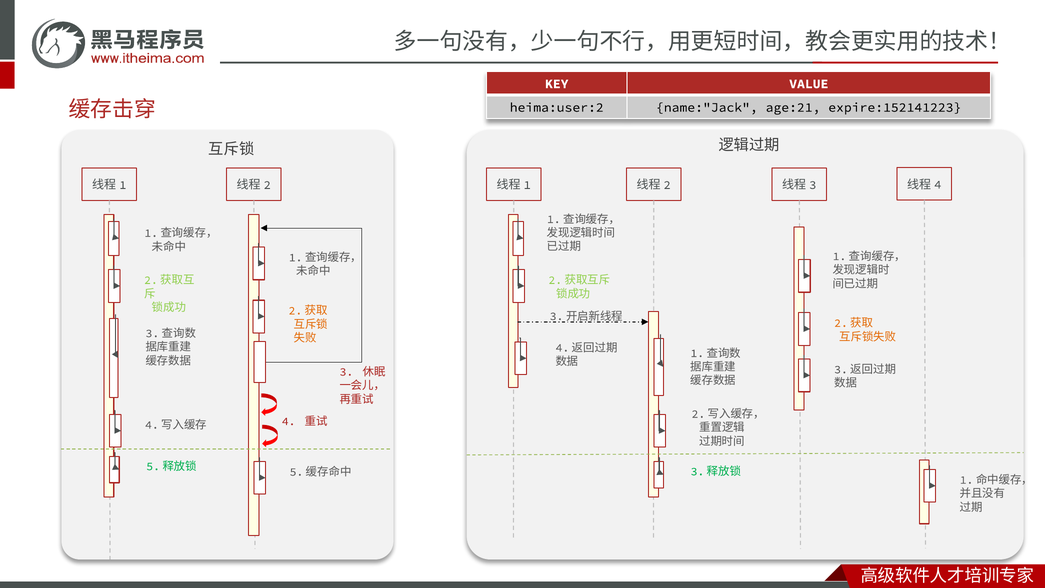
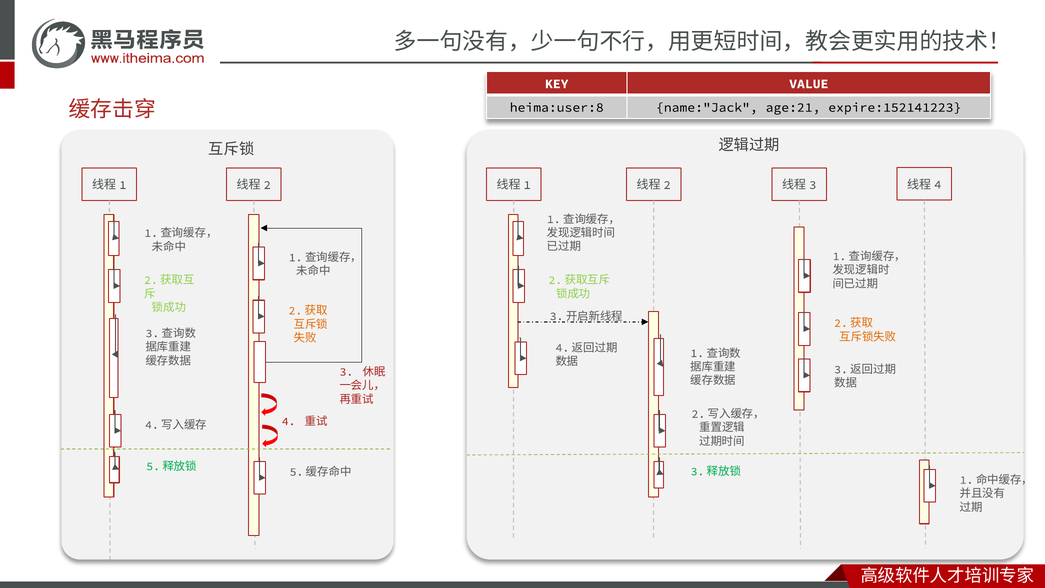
heima:user:2: heima:user:2 -> heima:user:8
